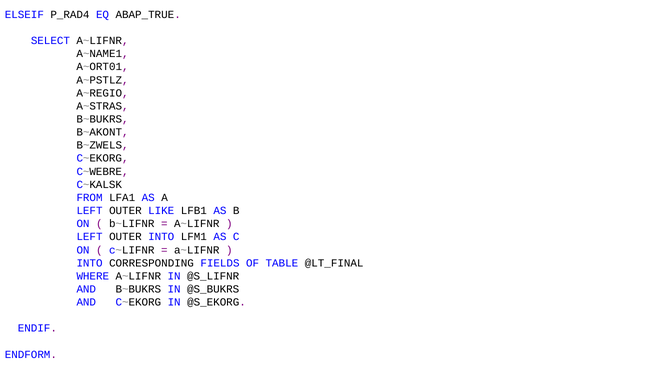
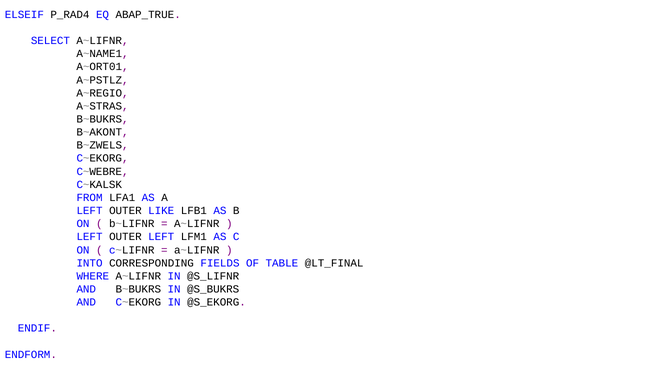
OUTER INTO: INTO -> LEFT
